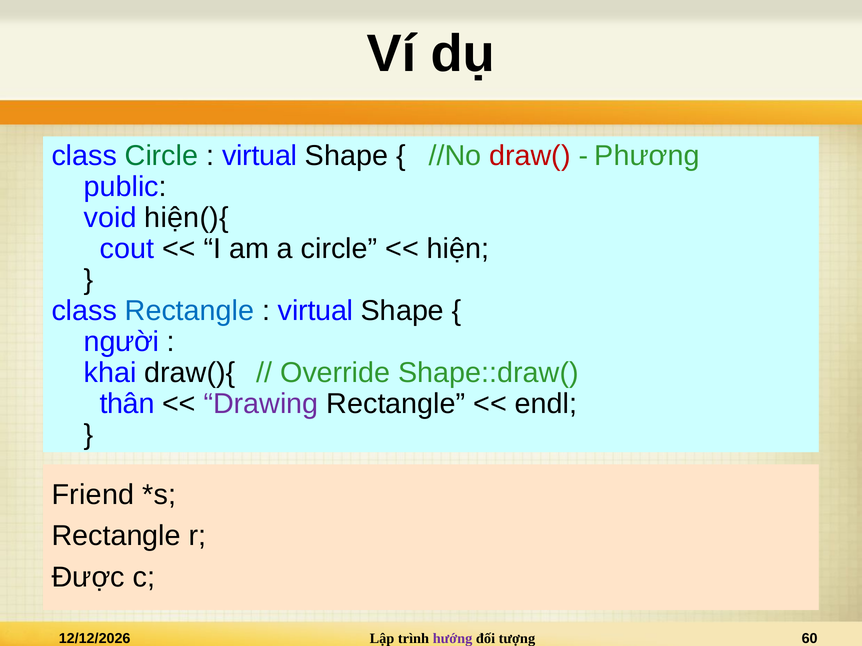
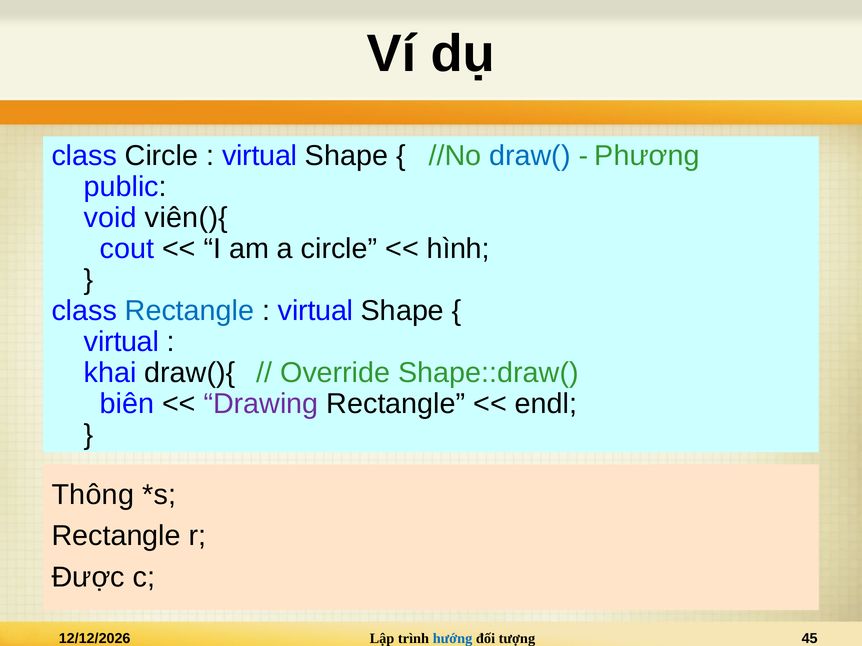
Circle at (161, 156) colour: green -> black
draw( colour: red -> blue
hiện(){: hiện(){ -> viên(){
hiện: hiện -> hình
người at (122, 342): người -> virtual
thân: thân -> biên
Friend: Friend -> Thông
hướng colour: purple -> blue
60: 60 -> 45
